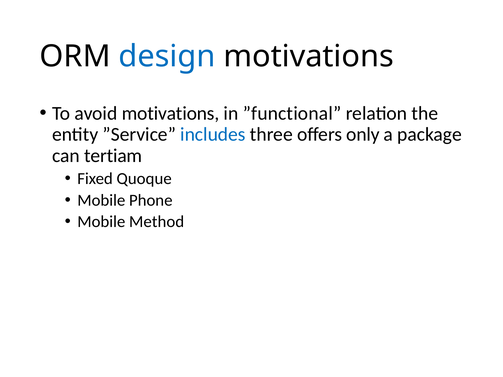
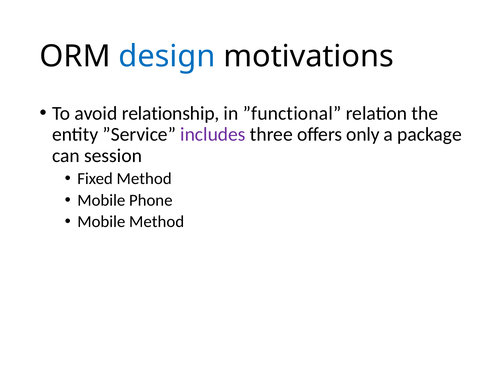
avoid motivations: motivations -> relationship
includes colour: blue -> purple
tertiam: tertiam -> session
Fixed Quoque: Quoque -> Method
